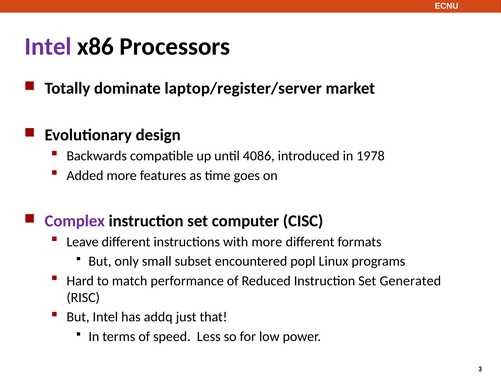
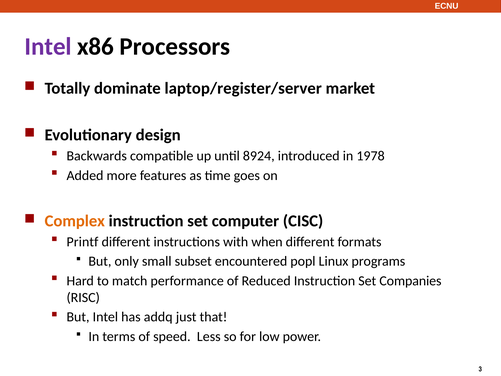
4086: 4086 -> 8924
Complex colour: purple -> orange
Leave: Leave -> Printf
with more: more -> when
Generated: Generated -> Companies
